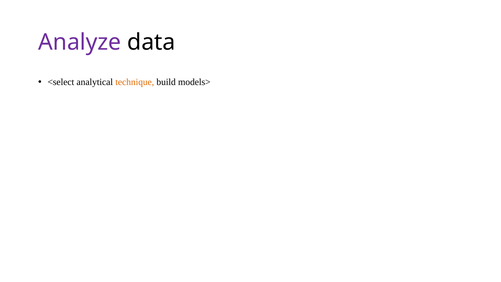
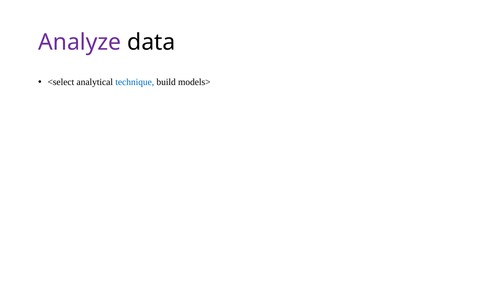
technique colour: orange -> blue
